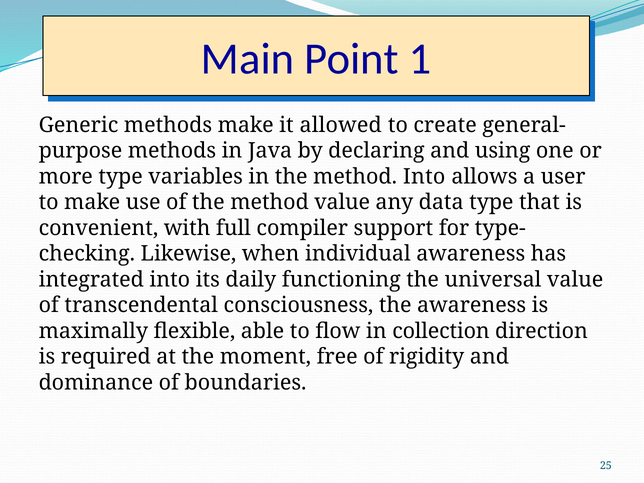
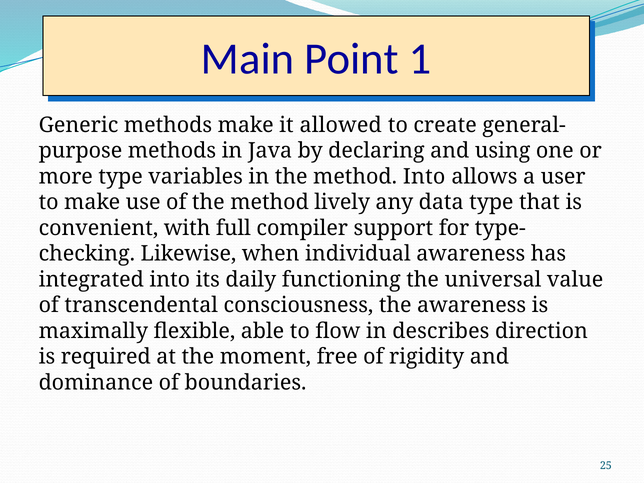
method value: value -> lively
collection: collection -> describes
